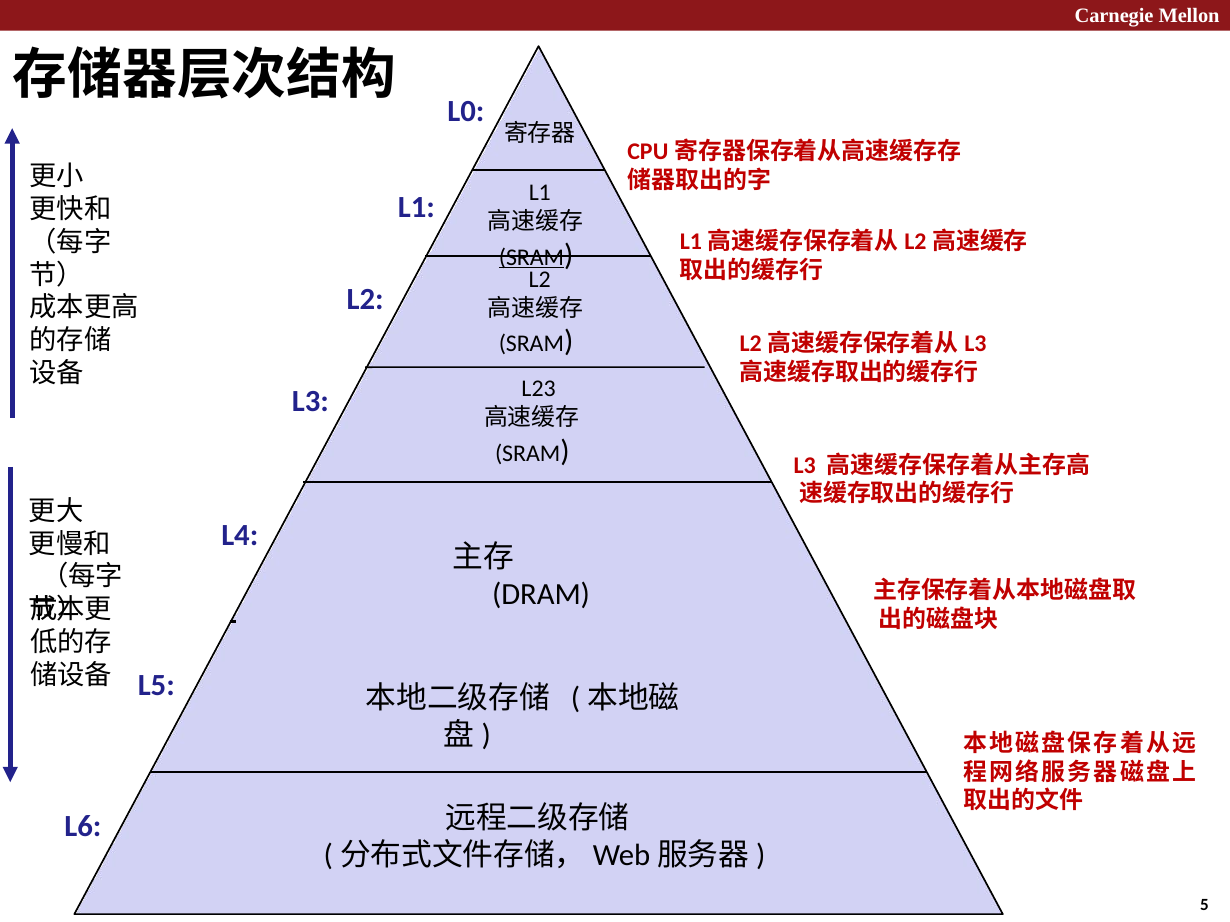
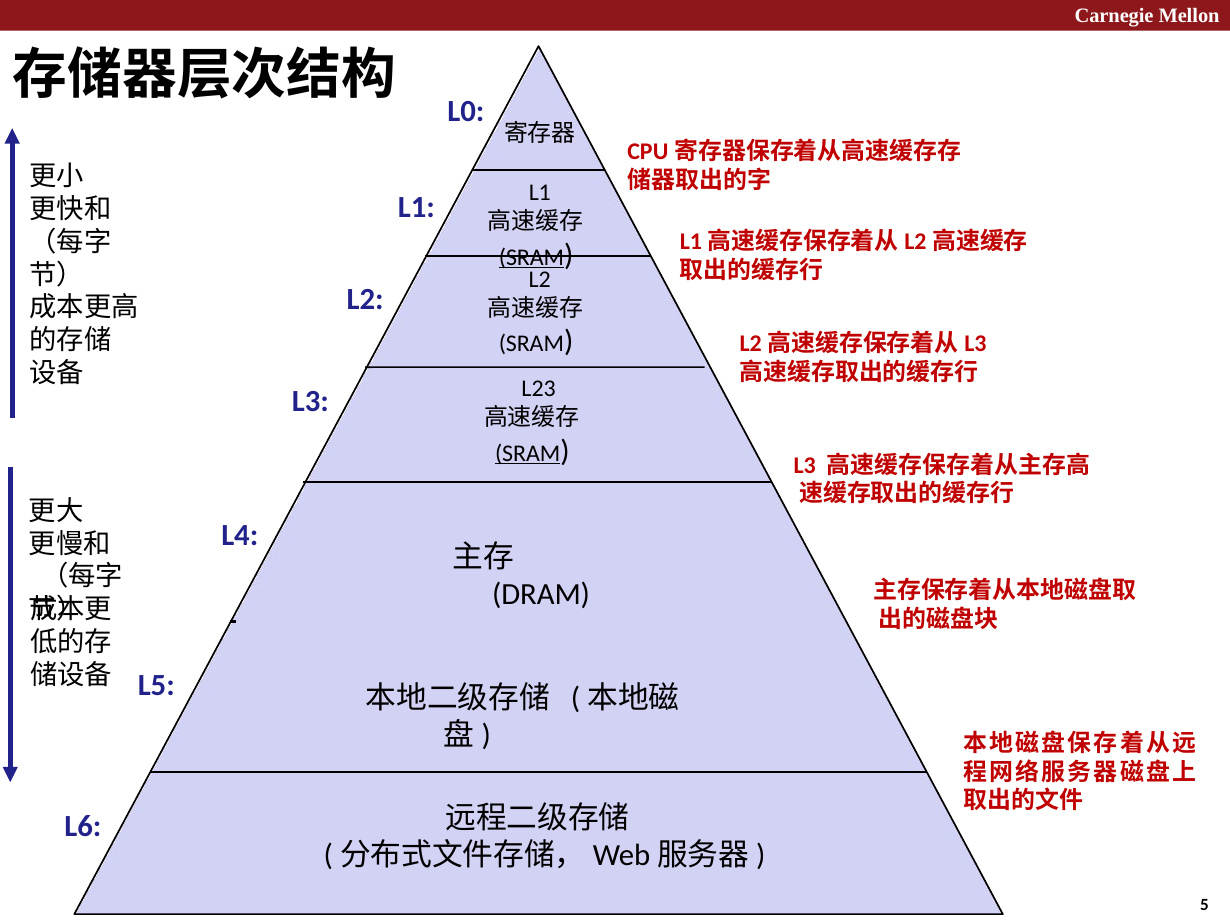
SRAM at (528, 454) underline: none -> present
